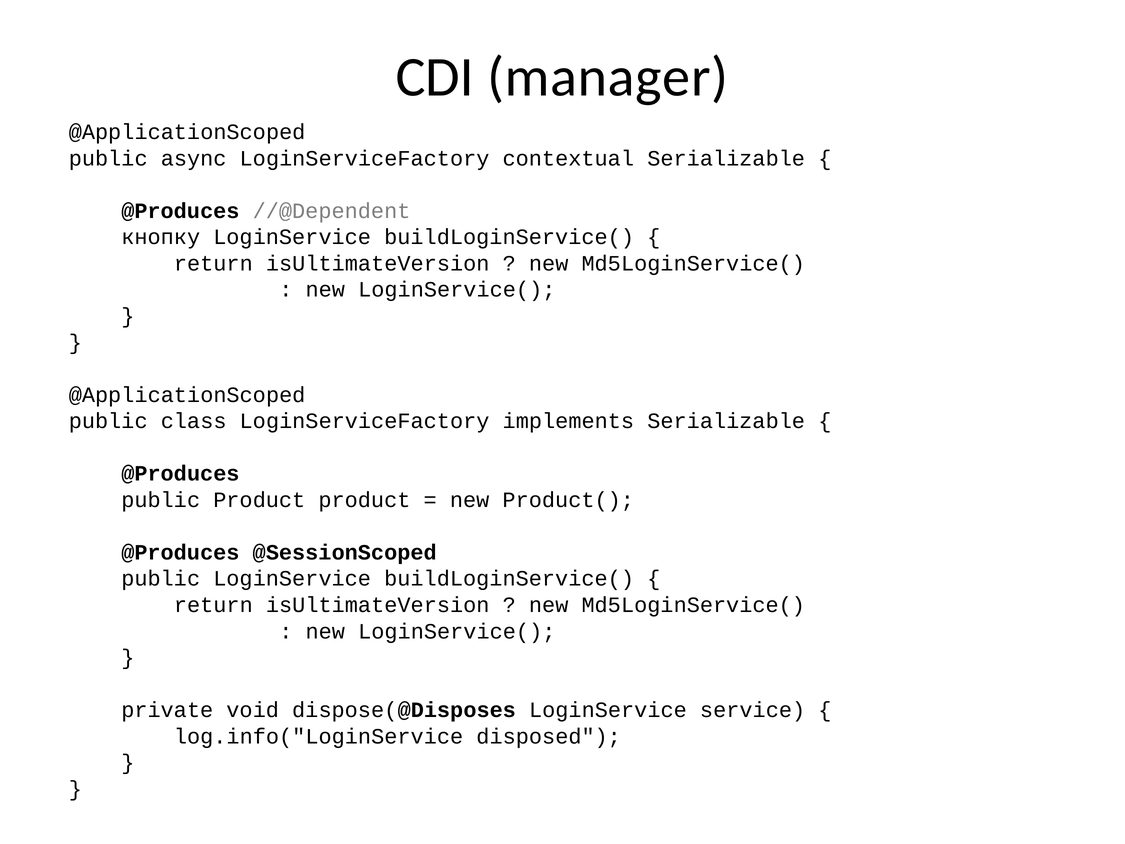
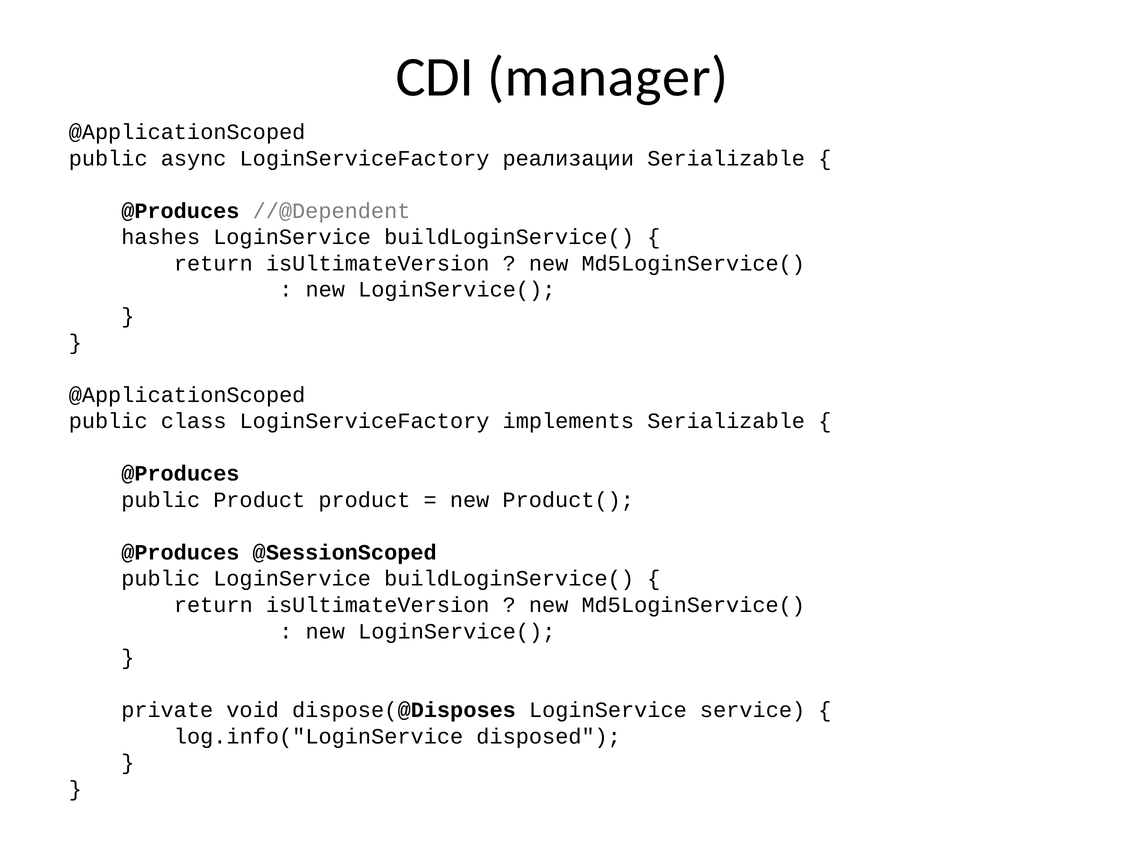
contextual: contextual -> реализации
кнопку: кнопку -> hashes
